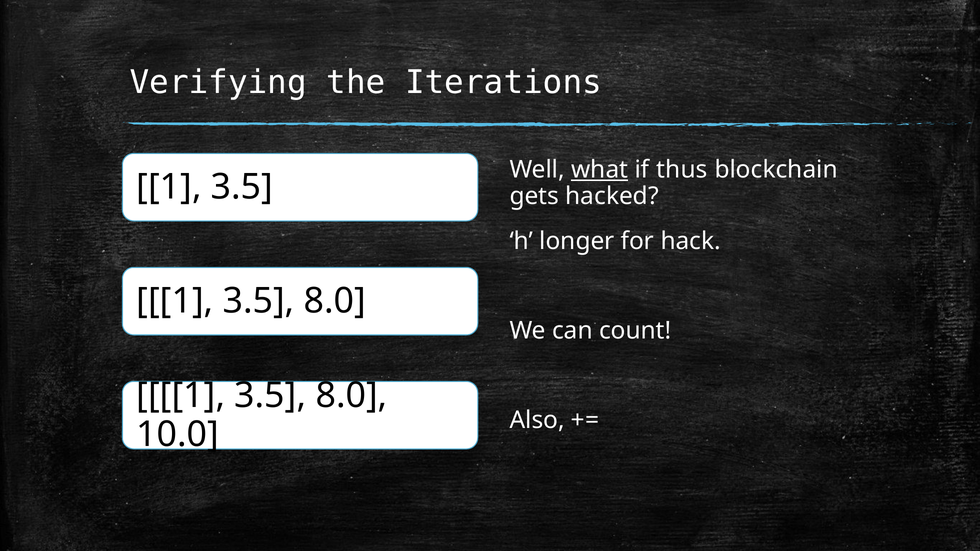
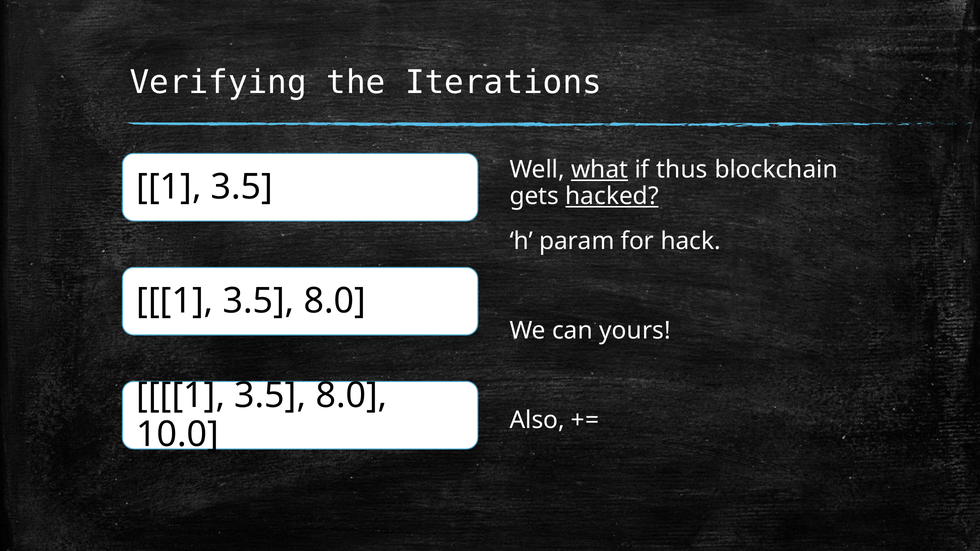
hacked underline: none -> present
longer: longer -> param
count: count -> yours
